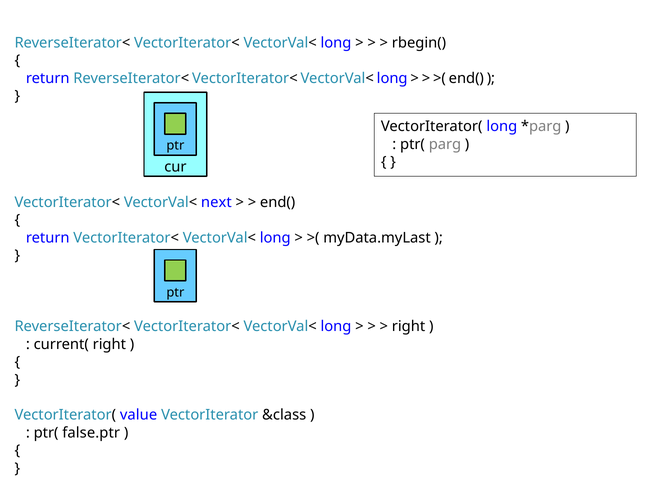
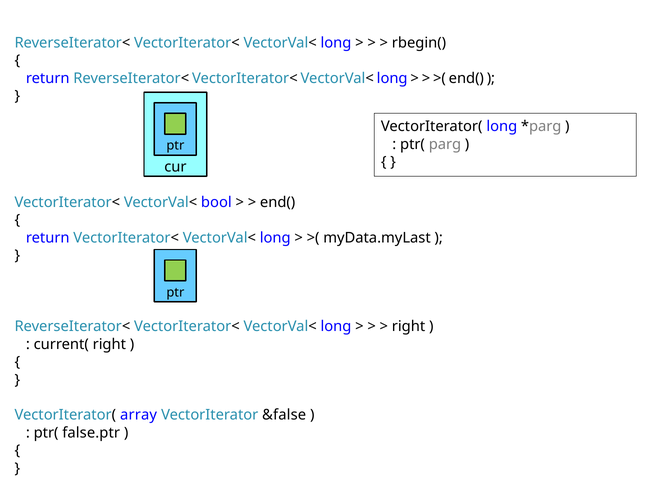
next: next -> bool
value: value -> array
&class: &class -> &false
